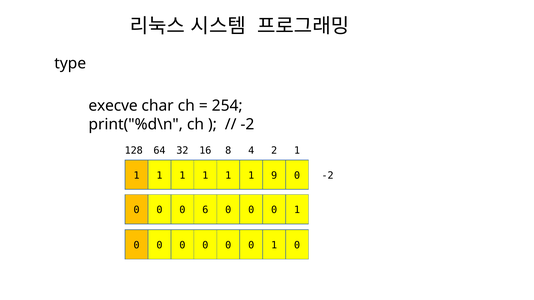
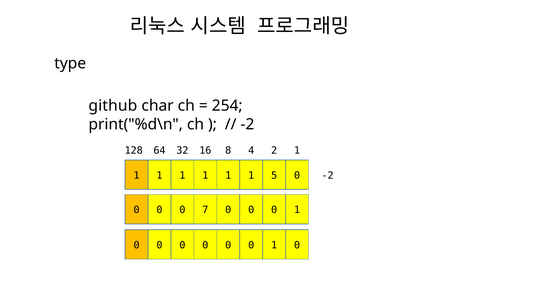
execve: execve -> github
9: 9 -> 5
6: 6 -> 7
